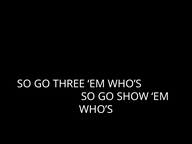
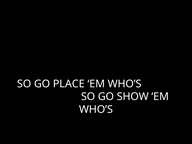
THREE: THREE -> PLACE
